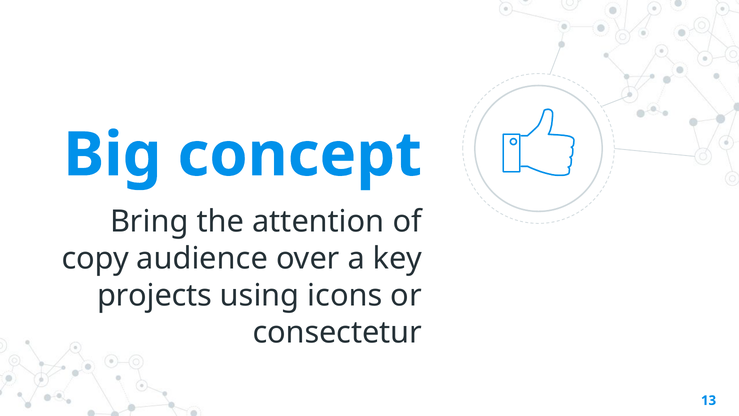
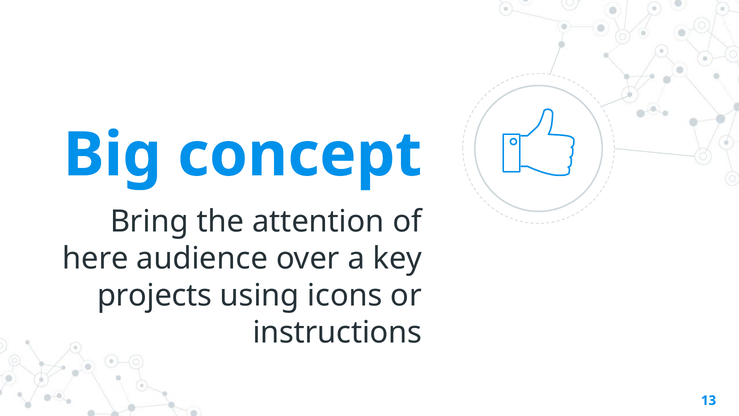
copy: copy -> here
consectetur: consectetur -> instructions
